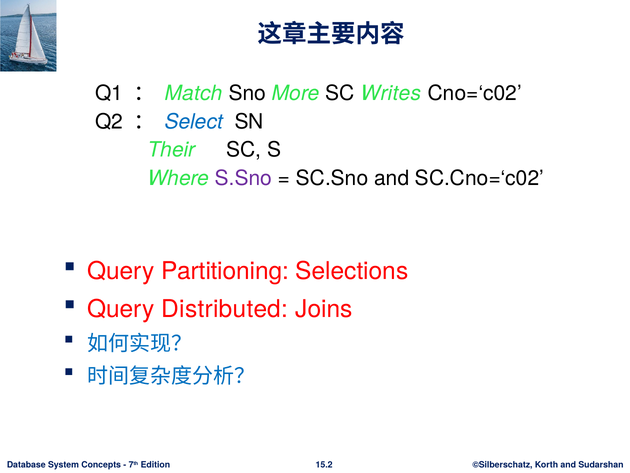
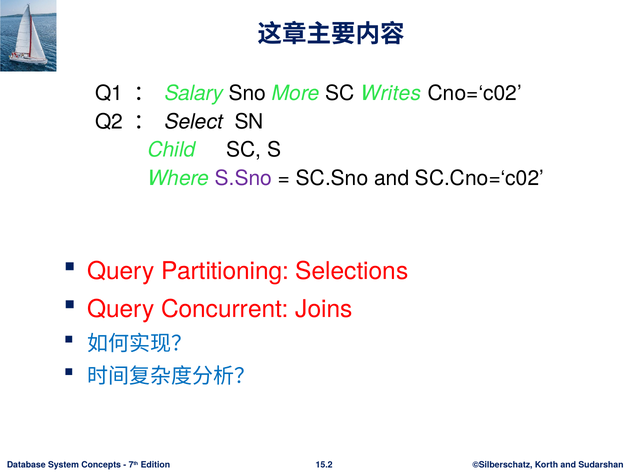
Match: Match -> Salary
Select colour: blue -> black
Their: Their -> Child
Distributed: Distributed -> Concurrent
